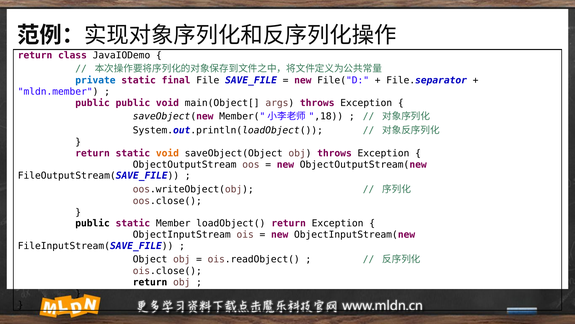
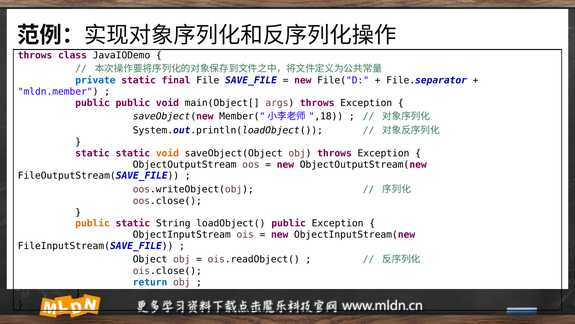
return at (35, 55): return -> throws
return at (93, 153): return -> static
public at (93, 223) colour: black -> orange
Member: Member -> String
loadObject( return: return -> public
return at (150, 282) colour: black -> blue
